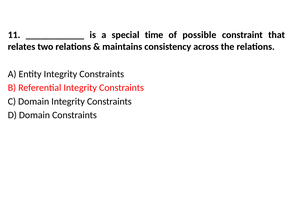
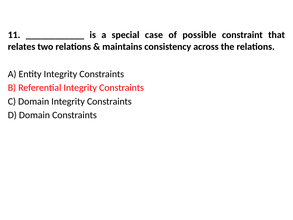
time: time -> case
